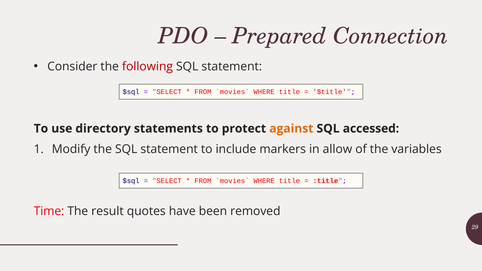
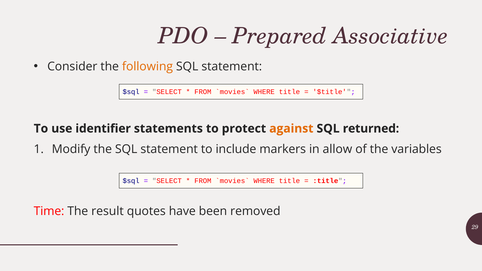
Connection: Connection -> Associative
following colour: red -> orange
directory: directory -> identifier
accessed: accessed -> returned
